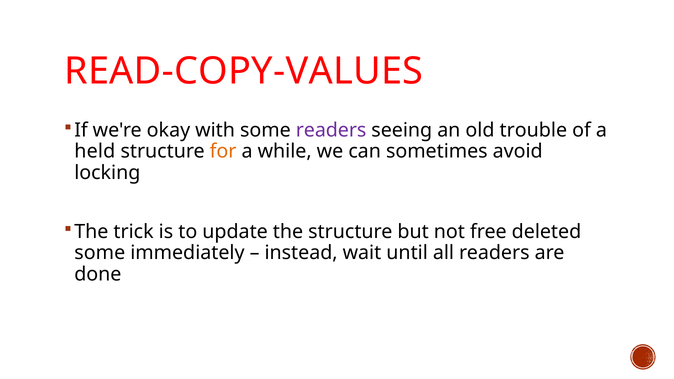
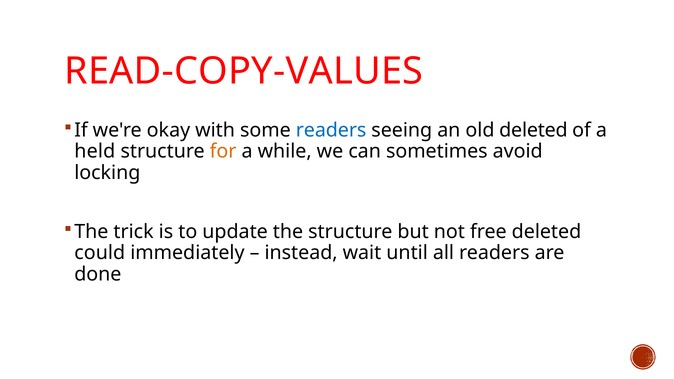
readers at (331, 130) colour: purple -> blue
old trouble: trouble -> deleted
some at (100, 253): some -> could
